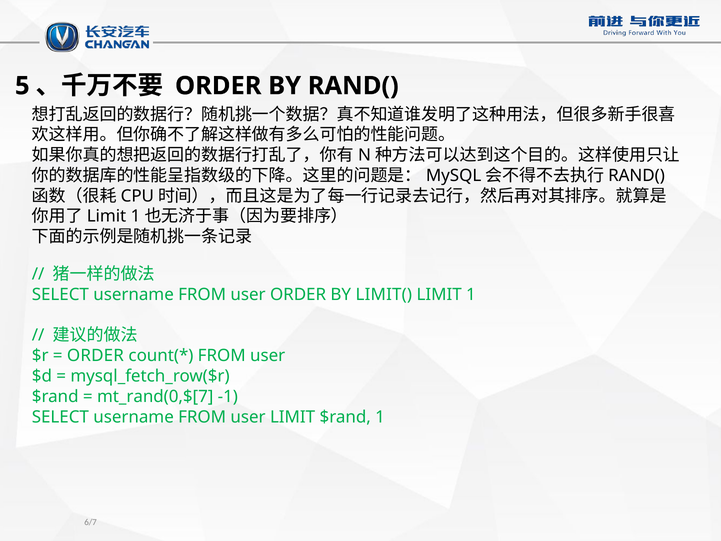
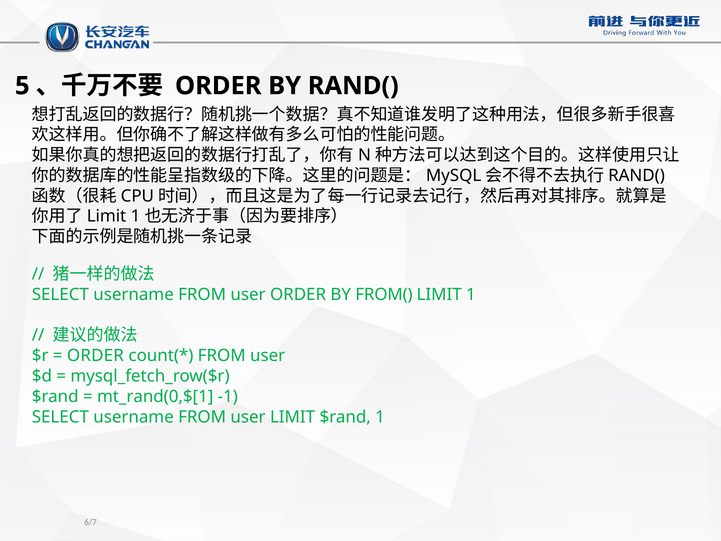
LIMIT(: LIMIT( -> FROM(
mt_rand(0,$[7: mt_rand(0,$[7 -> mt_rand(0,$[1
